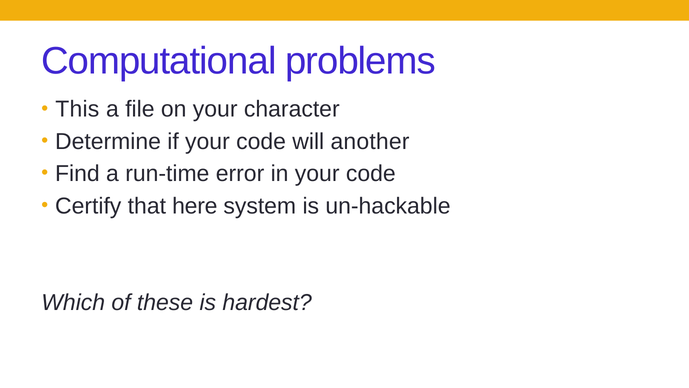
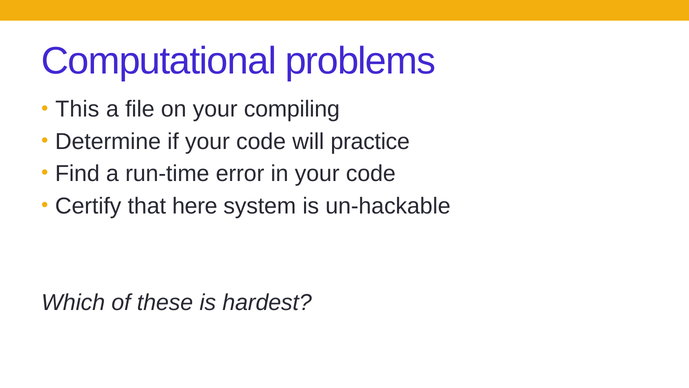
character: character -> compiling
another: another -> practice
